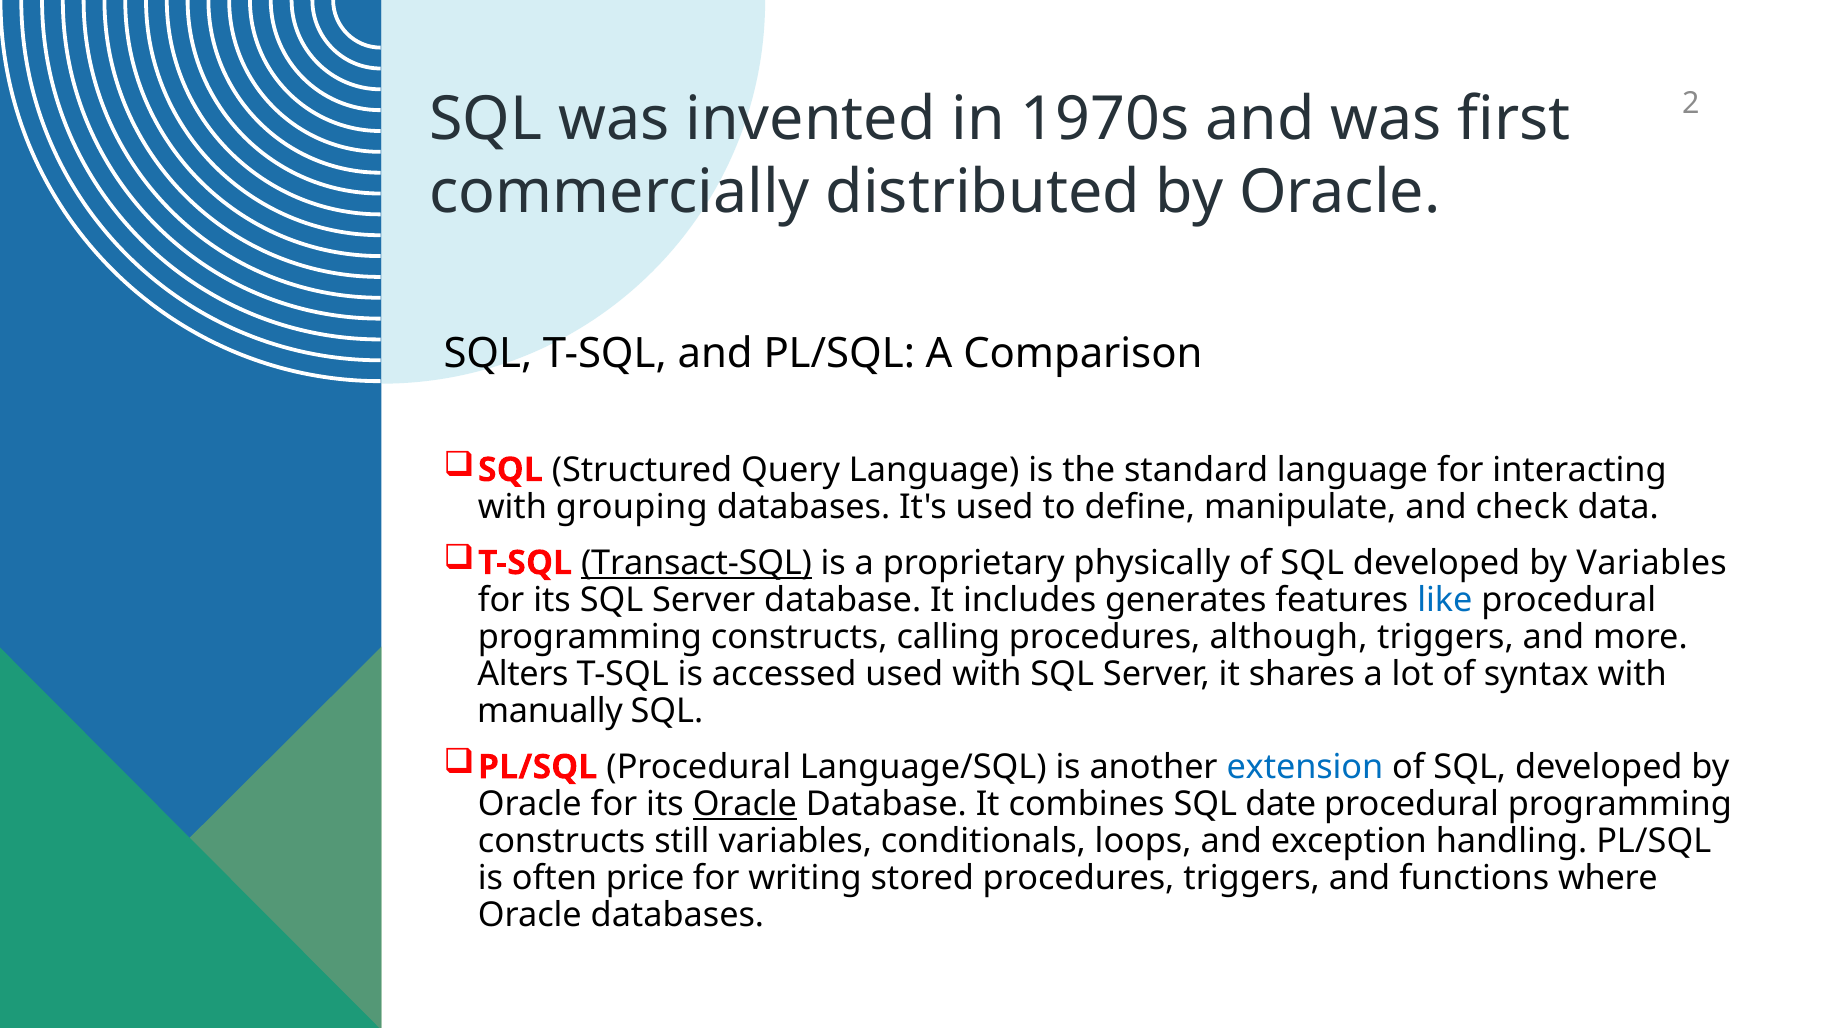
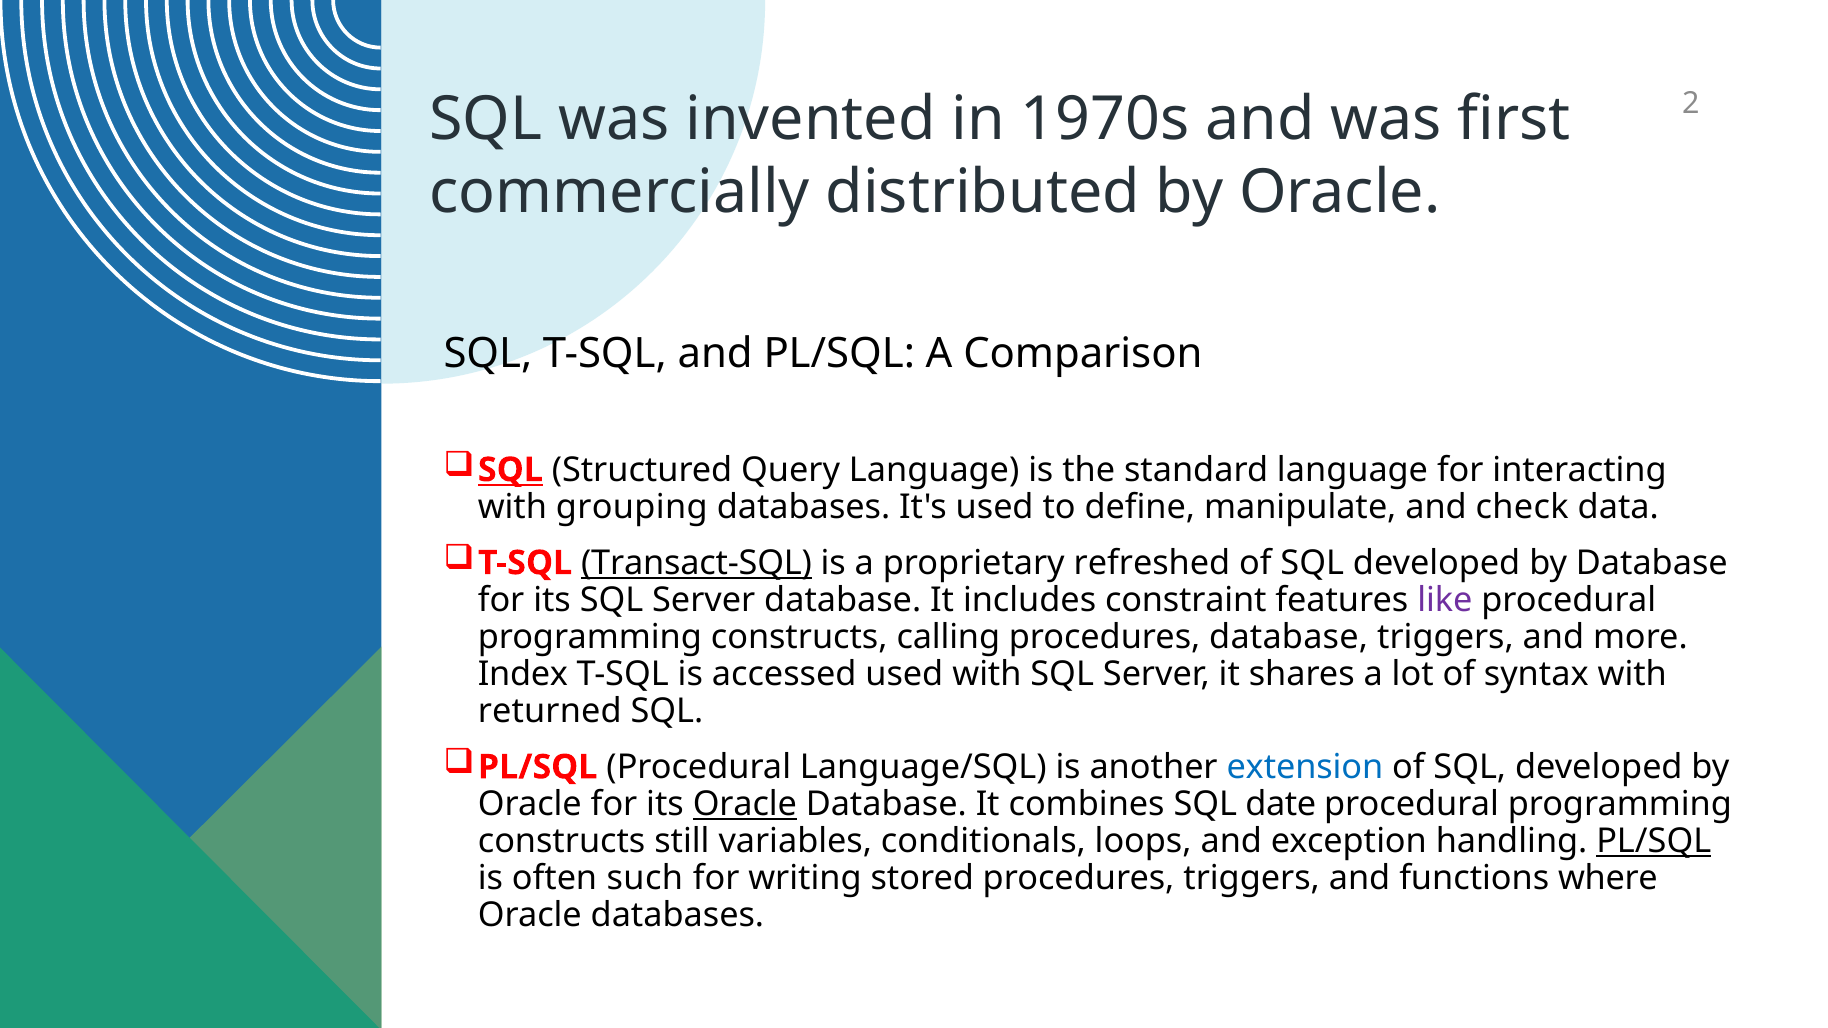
SQL at (510, 470) underline: none -> present
physically: physically -> refreshed
by Variables: Variables -> Database
generates: generates -> constraint
like colour: blue -> purple
procedures although: although -> database
Alters: Alters -> Index
manually: manually -> returned
PL/SQL at (1654, 841) underline: none -> present
price: price -> such
